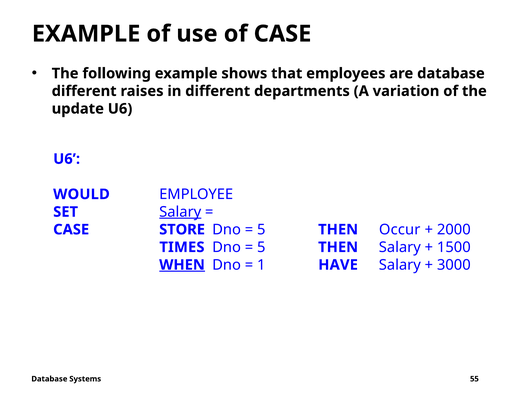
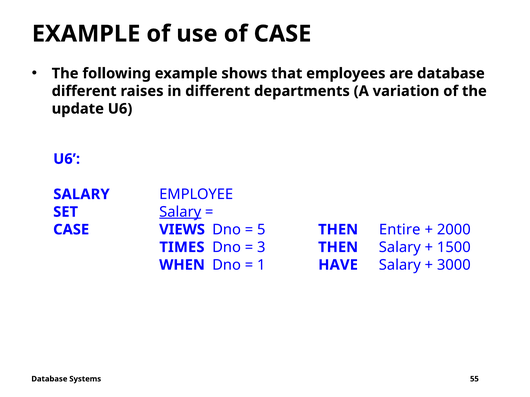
WOULD at (81, 194): WOULD -> SALARY
STORE: STORE -> VIEWS
Occur: Occur -> Entire
5 at (261, 248): 5 -> 3
WHEN underline: present -> none
